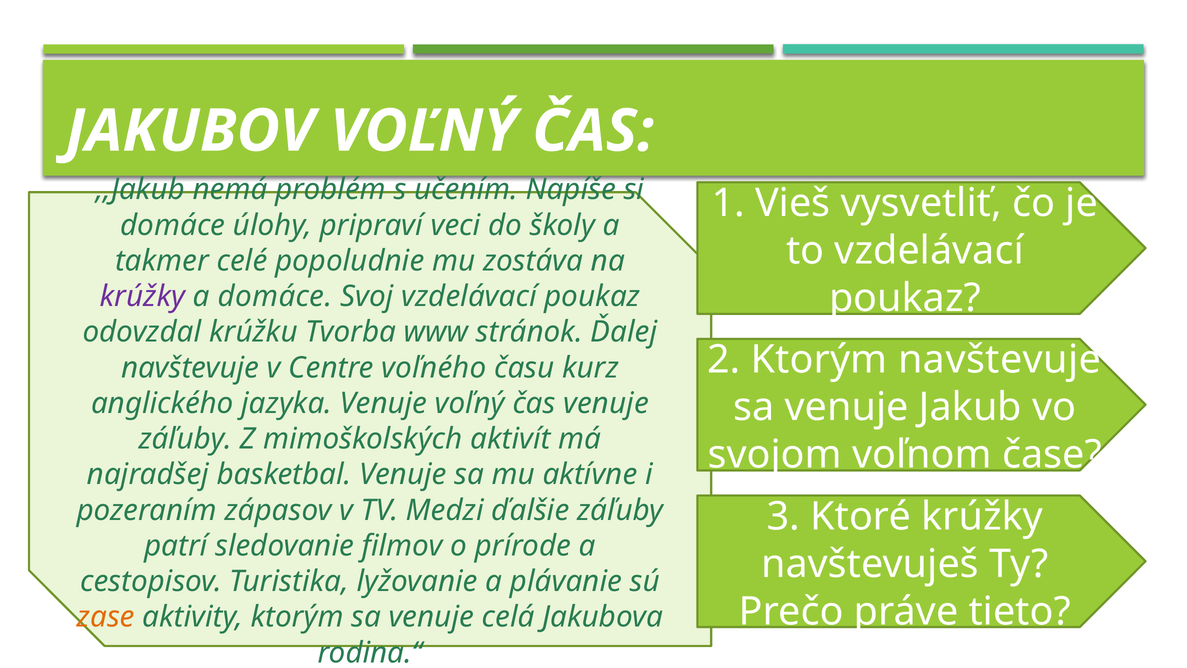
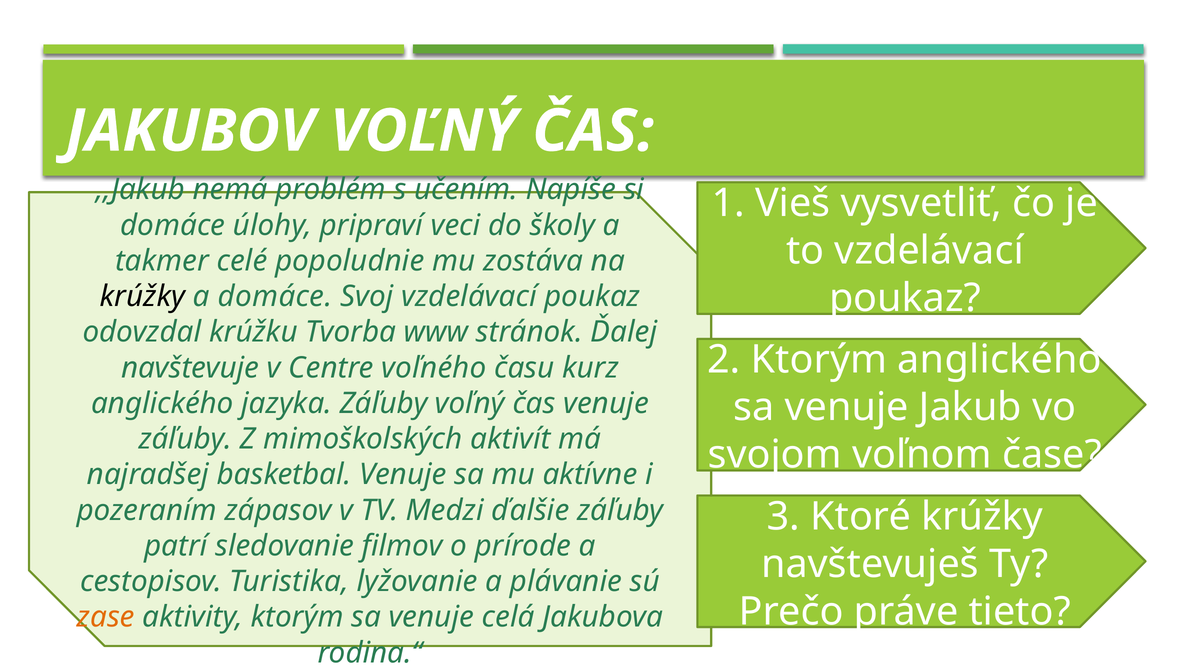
krúžky at (143, 296) colour: purple -> black
Ktorým navštevuje: navštevuje -> anglického
jazyka Venuje: Venuje -> Záľuby
